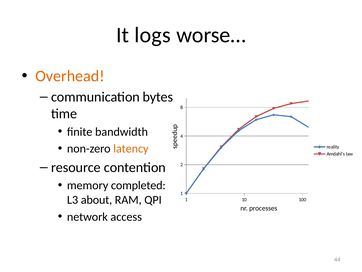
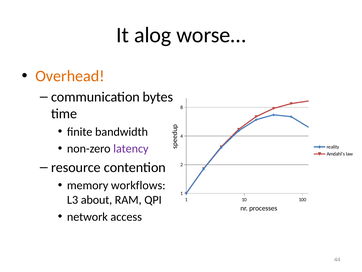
logs: logs -> alog
latency colour: orange -> purple
completed: completed -> workflows
